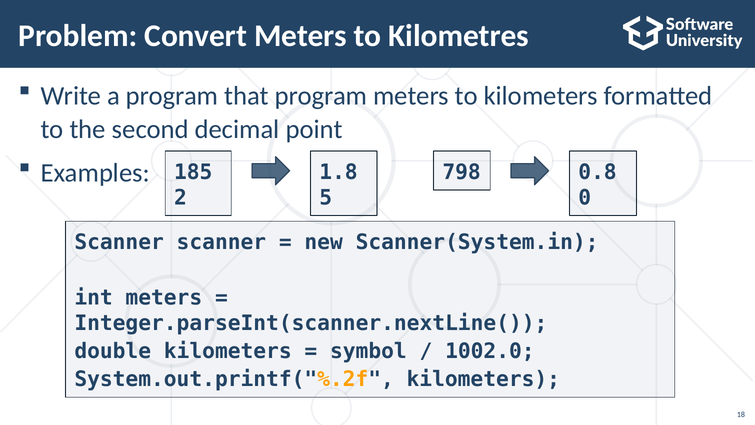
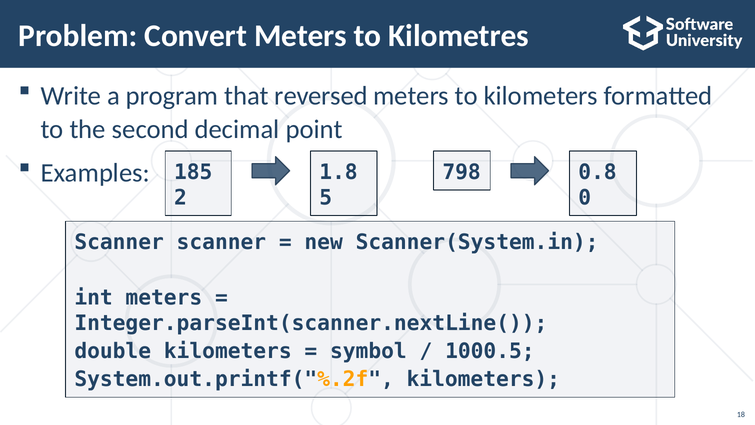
that program: program -> reversed
1002.0: 1002.0 -> 1000.5
